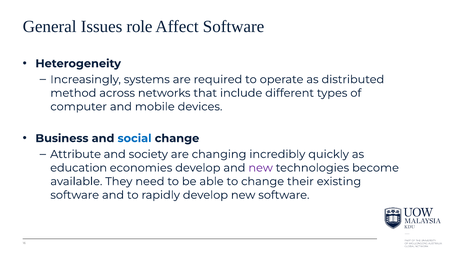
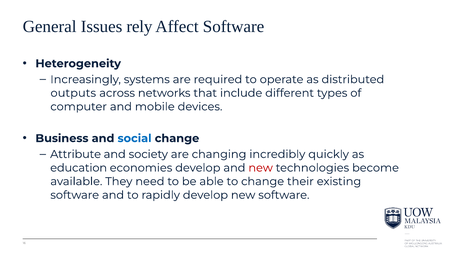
role: role -> rely
method: method -> outputs
new at (261, 168) colour: purple -> red
